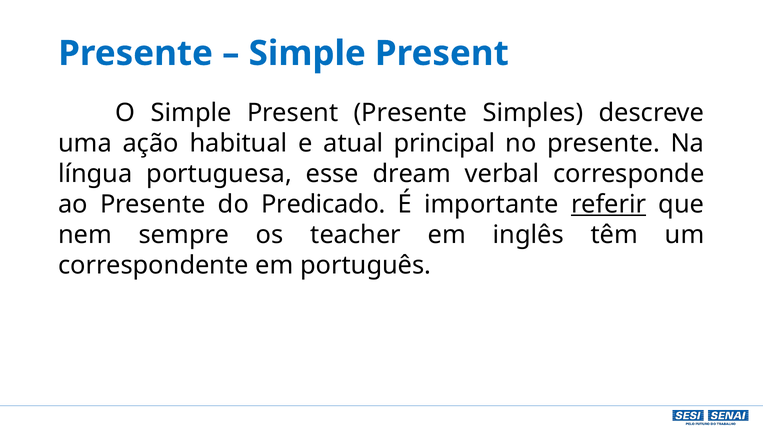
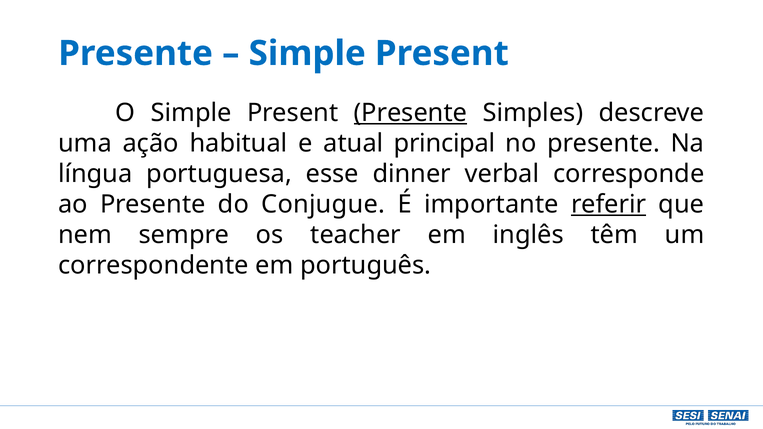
Presente at (410, 113) underline: none -> present
dream: dream -> dinner
Predicado: Predicado -> Conjugue
